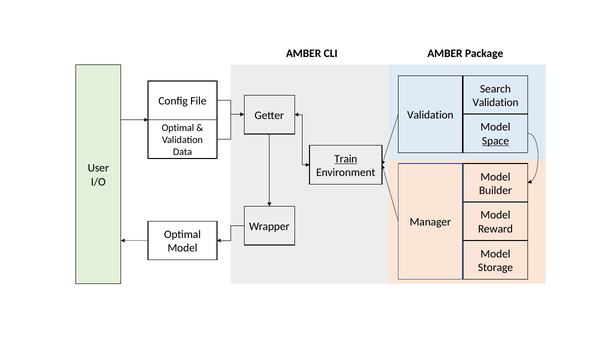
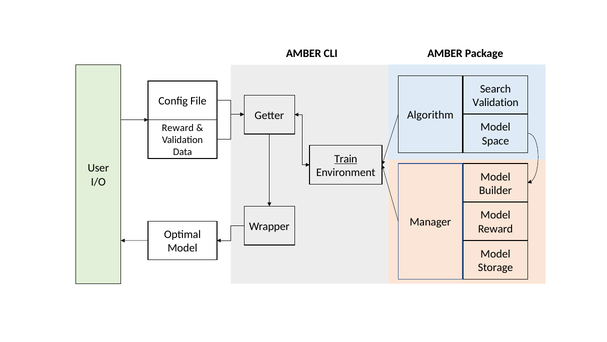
Validation at (430, 115): Validation -> Algorithm
Optimal at (178, 128): Optimal -> Reward
Space underline: present -> none
